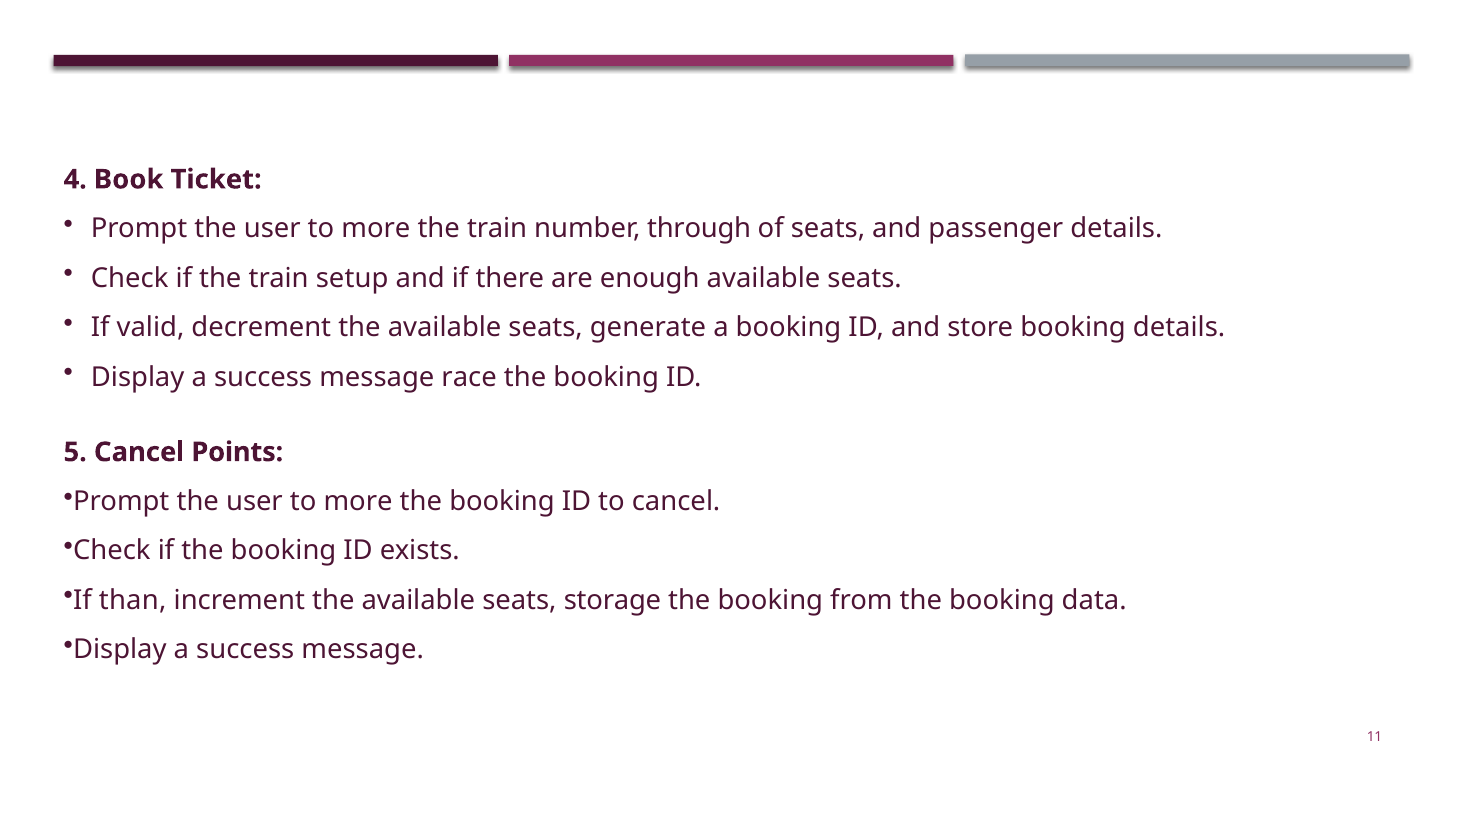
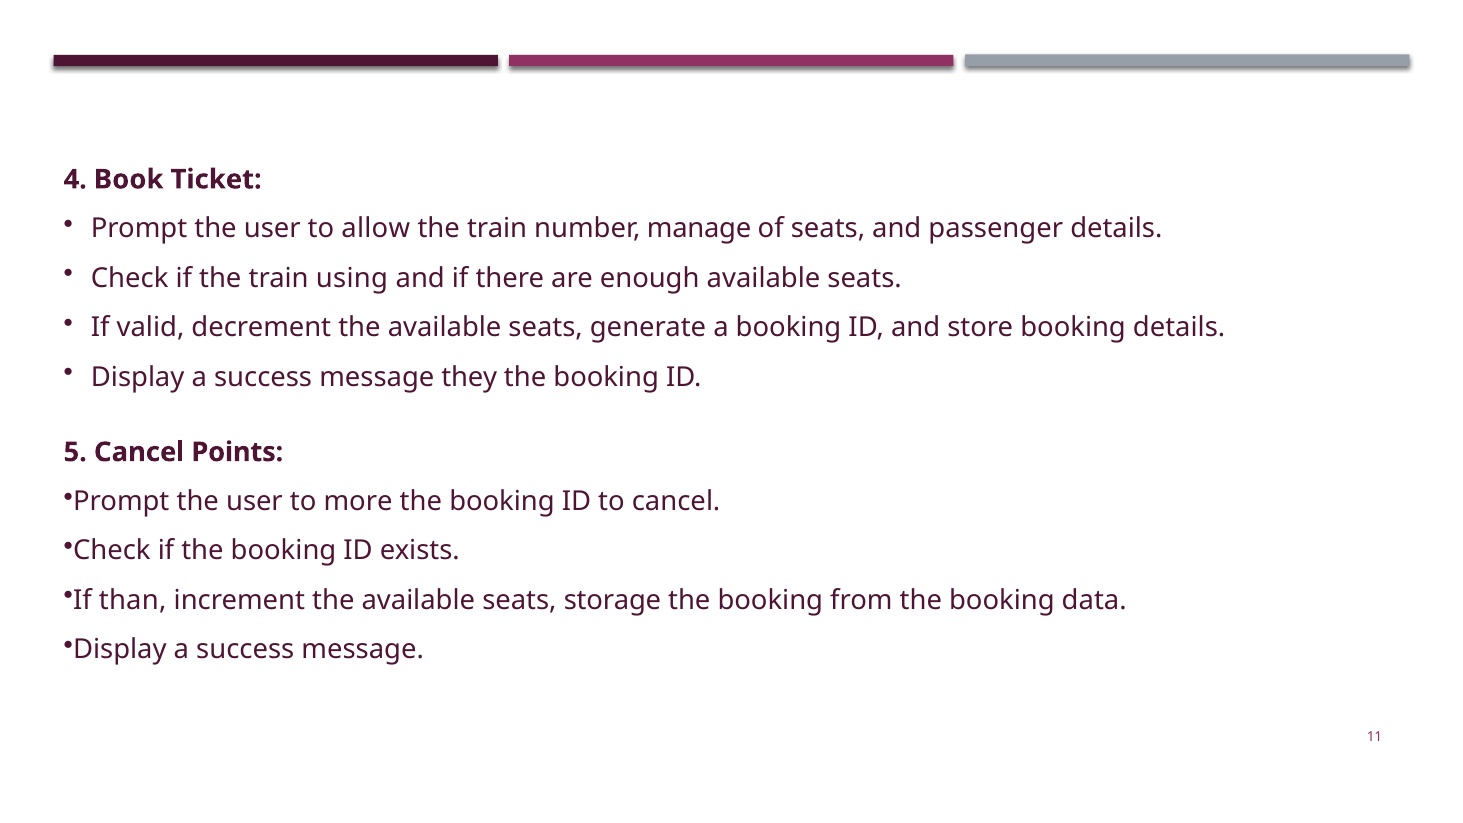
more at (376, 229): more -> allow
through: through -> manage
setup: setup -> using
race: race -> they
